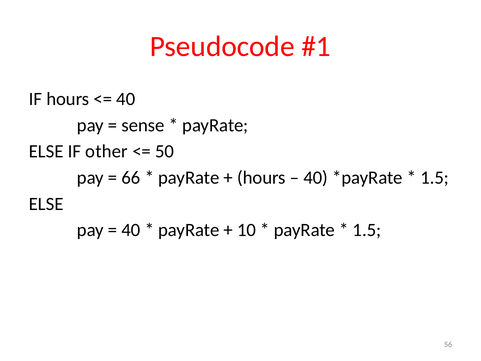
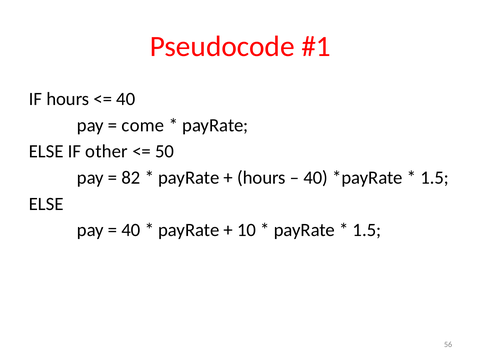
sense: sense -> come
66: 66 -> 82
